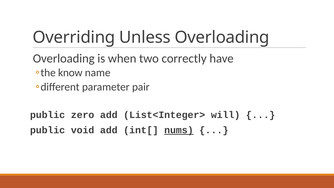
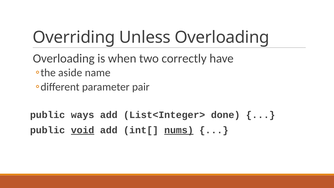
know: know -> aside
zero: zero -> ways
will: will -> done
void underline: none -> present
